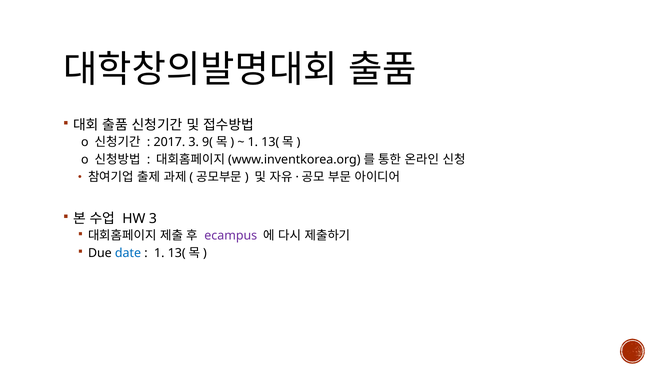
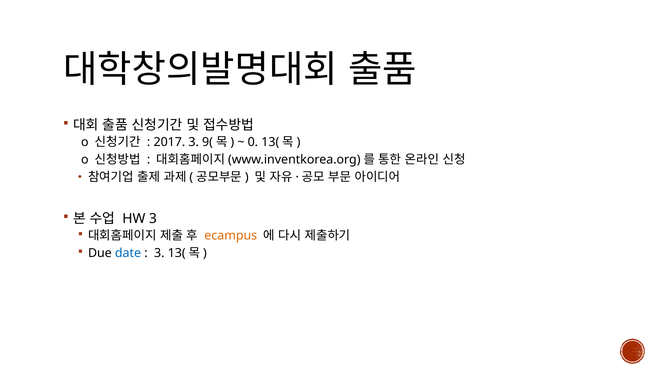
1 at (253, 142): 1 -> 0
ecampus colour: purple -> orange
1 at (159, 253): 1 -> 3
